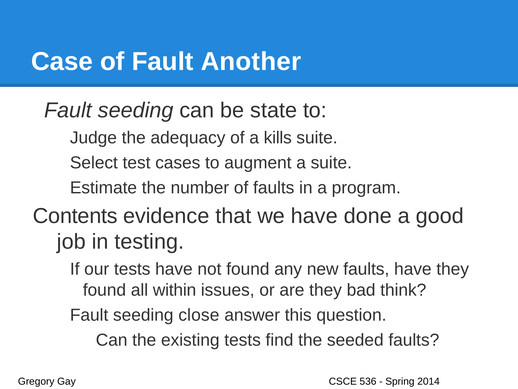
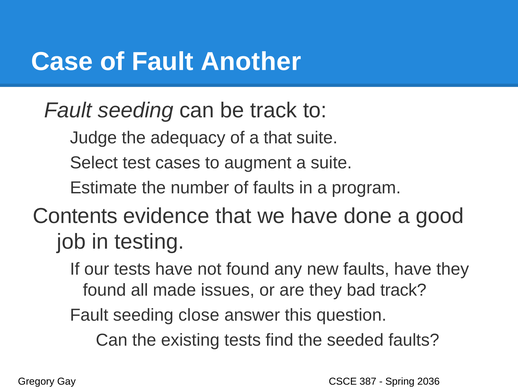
be state: state -> track
a kills: kills -> that
within: within -> made
bad think: think -> track
536: 536 -> 387
2014: 2014 -> 2036
